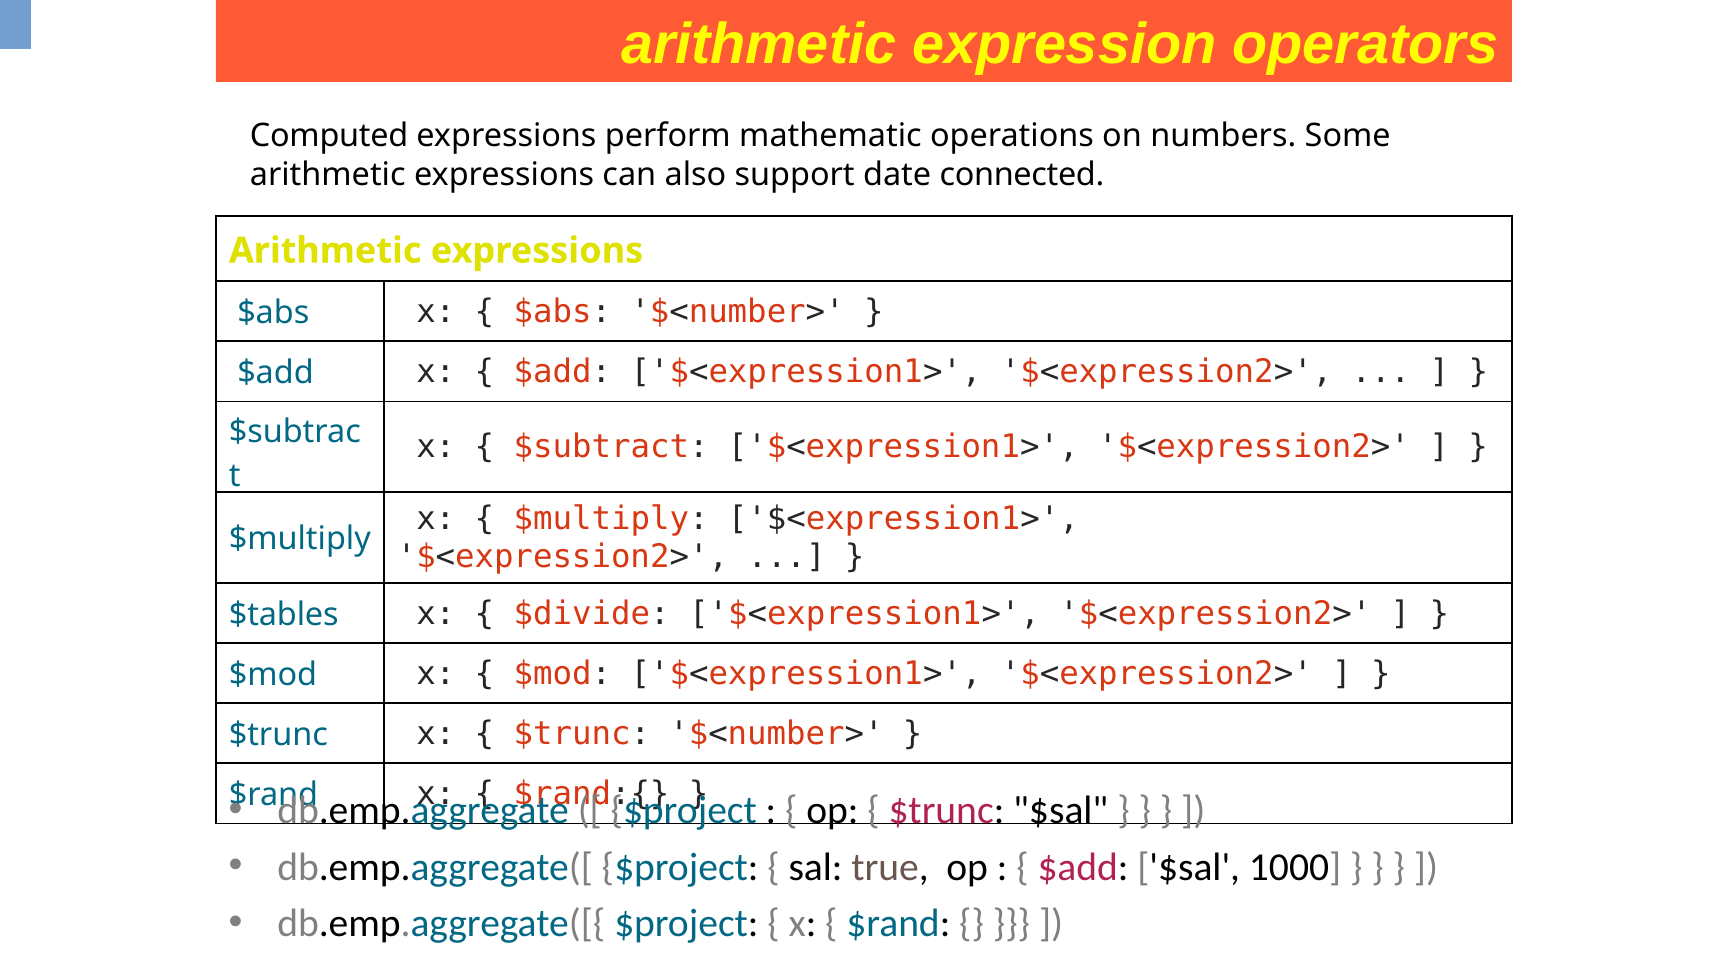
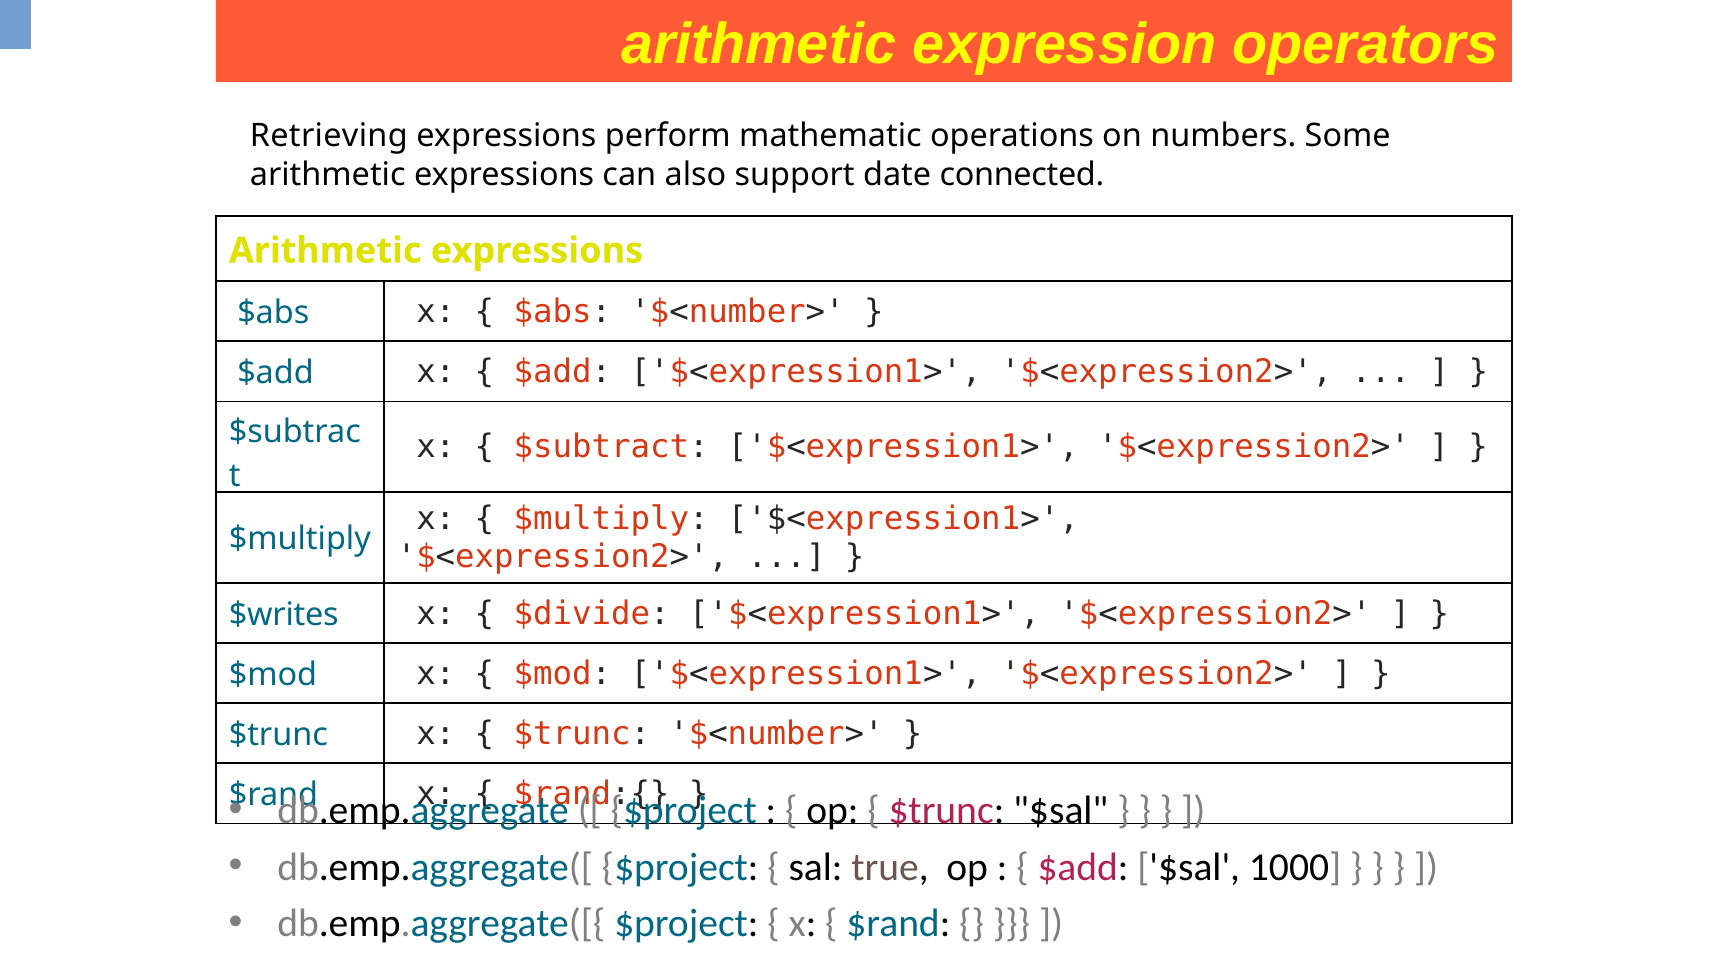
Computed: Computed -> Retrieving
$tables: $tables -> $writes
